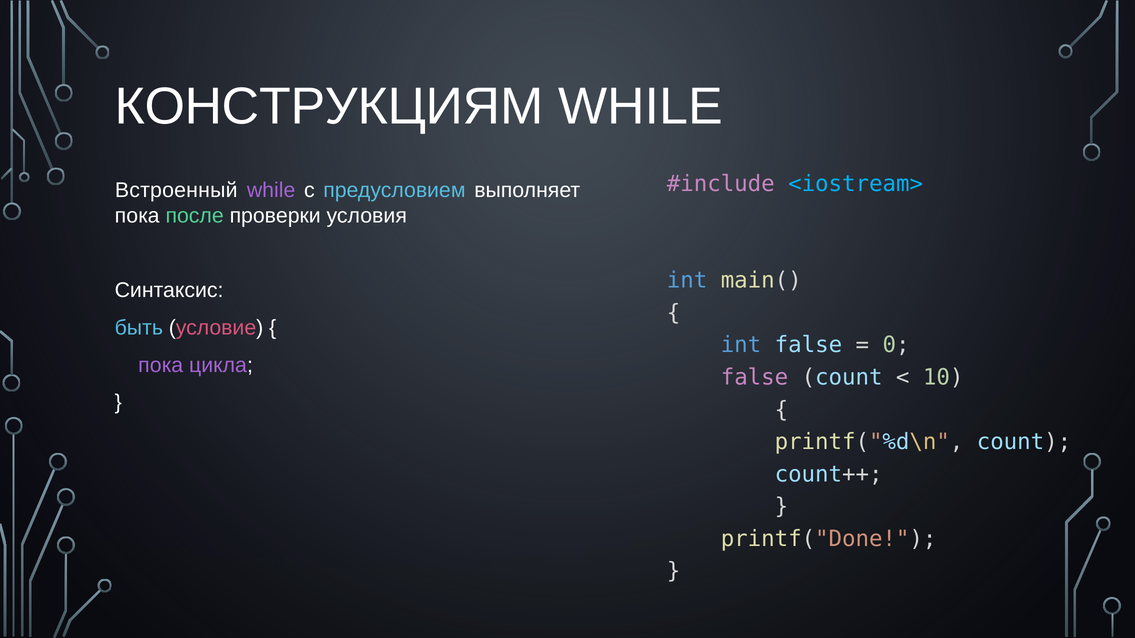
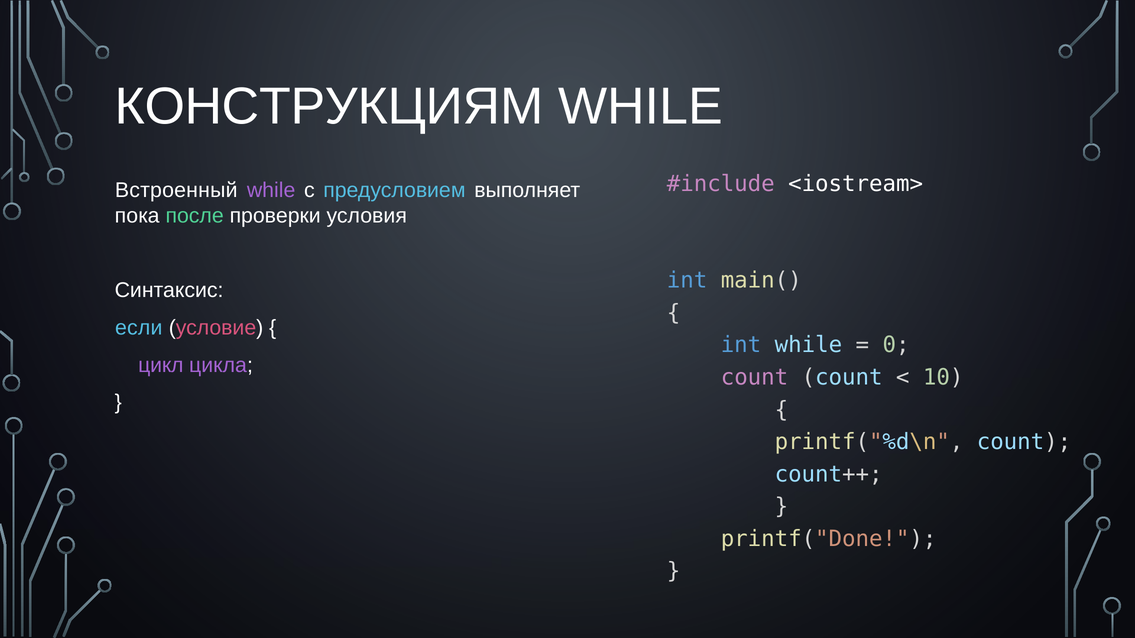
<iostream> colour: light blue -> white
быть: быть -> если
int false: false -> while
пока at (161, 365): пока -> цикл
false at (755, 378): false -> count
